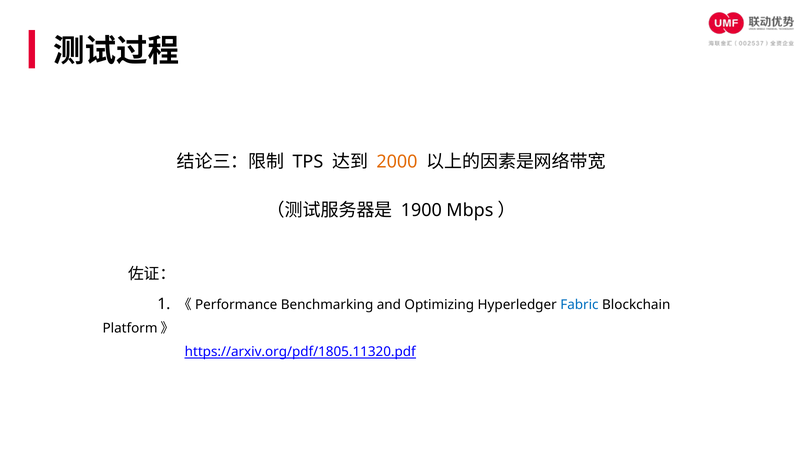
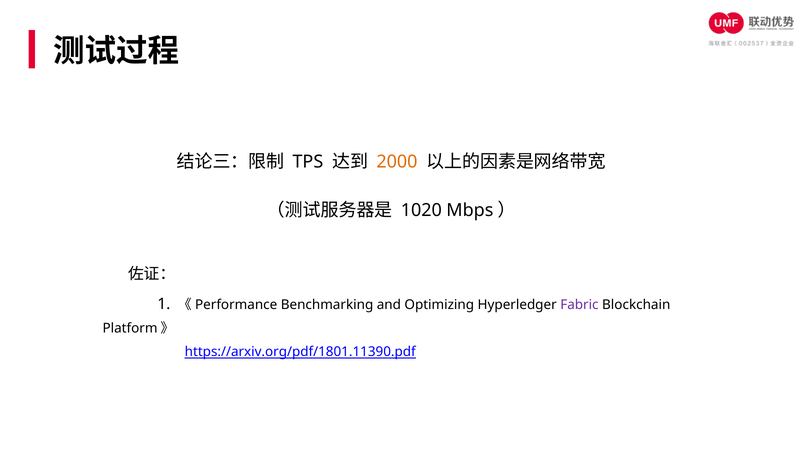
1900: 1900 -> 1020
Fabric colour: blue -> purple
https://arxiv.org/pdf/1805.11320.pdf: https://arxiv.org/pdf/1805.11320.pdf -> https://arxiv.org/pdf/1801.11390.pdf
